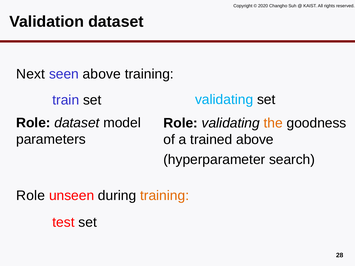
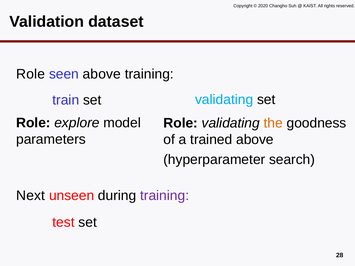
Next at (31, 74): Next -> Role
Role dataset: dataset -> explore
Role at (31, 196): Role -> Next
training at (165, 196) colour: orange -> purple
